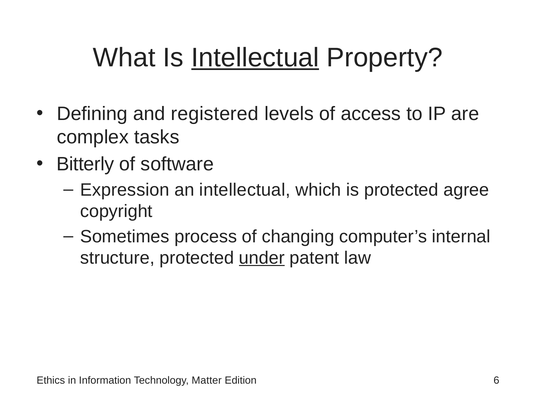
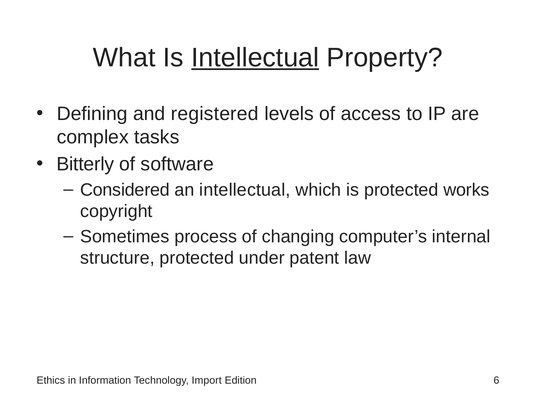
Expression: Expression -> Considered
agree: agree -> works
under underline: present -> none
Matter: Matter -> Import
